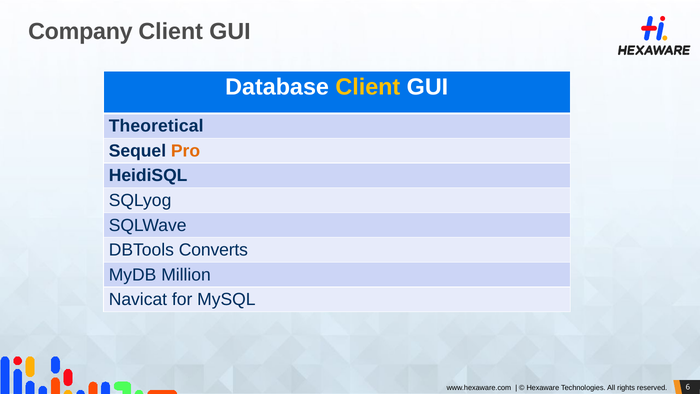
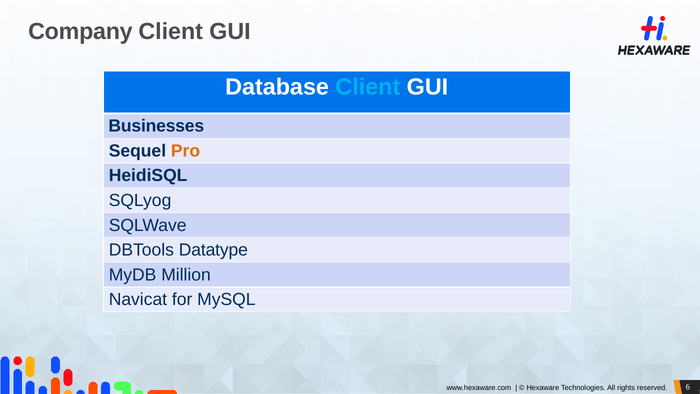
Client at (368, 87) colour: yellow -> light blue
Theoretical: Theoretical -> Businesses
Converts: Converts -> Datatype
